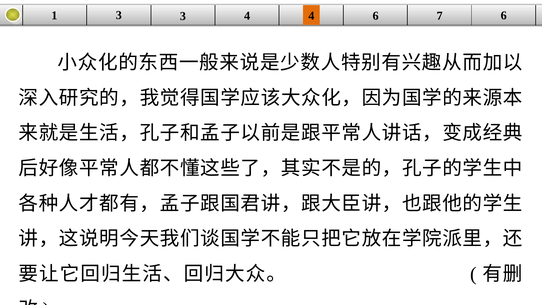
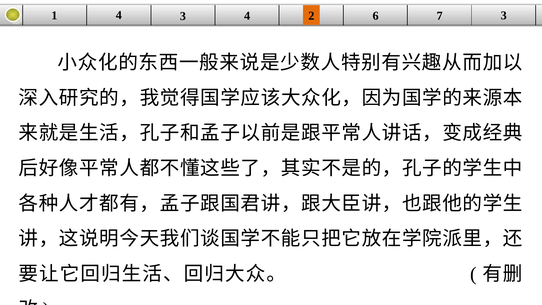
1 3: 3 -> 4
4 4: 4 -> 2
7 6: 6 -> 3
